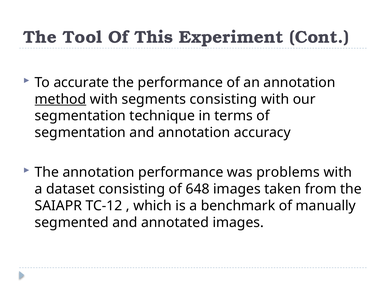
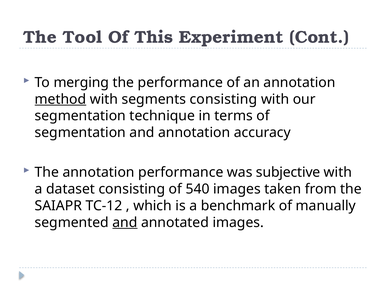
accurate: accurate -> merging
problems: problems -> subjective
648: 648 -> 540
and at (125, 223) underline: none -> present
